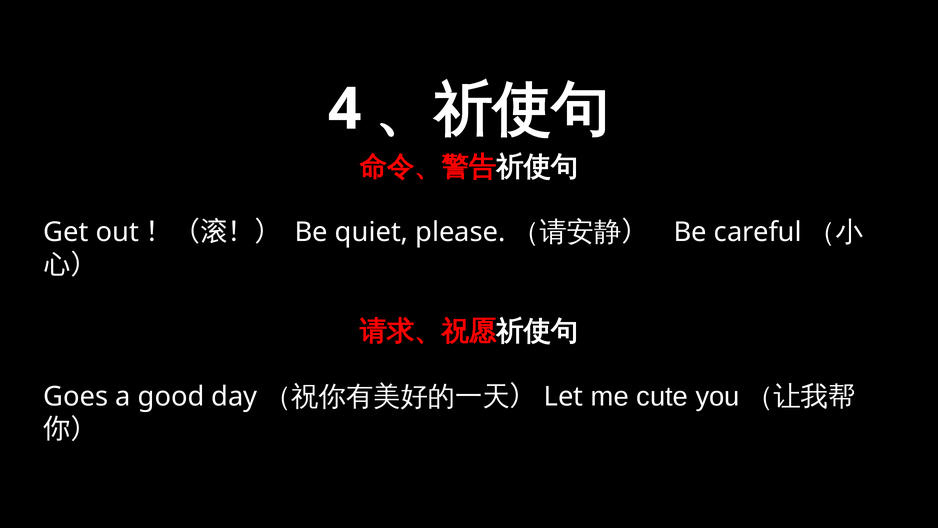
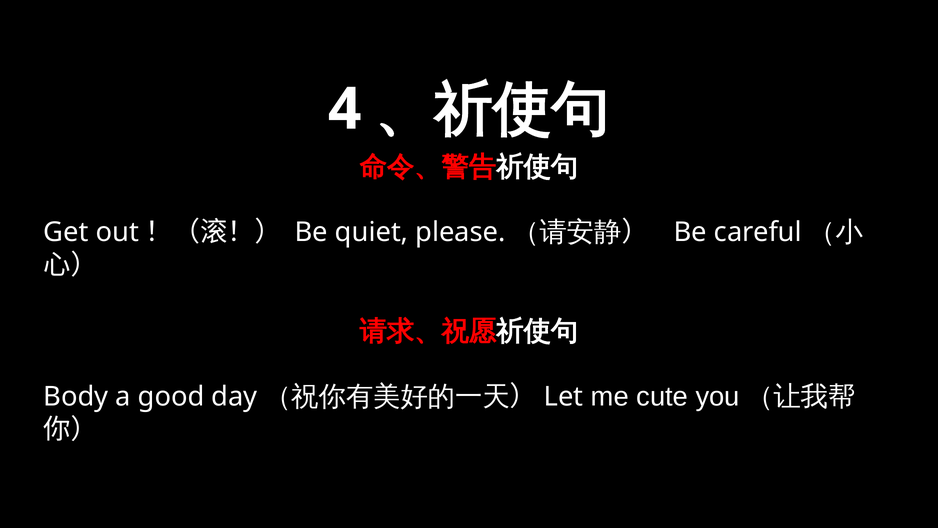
Goes: Goes -> Body
